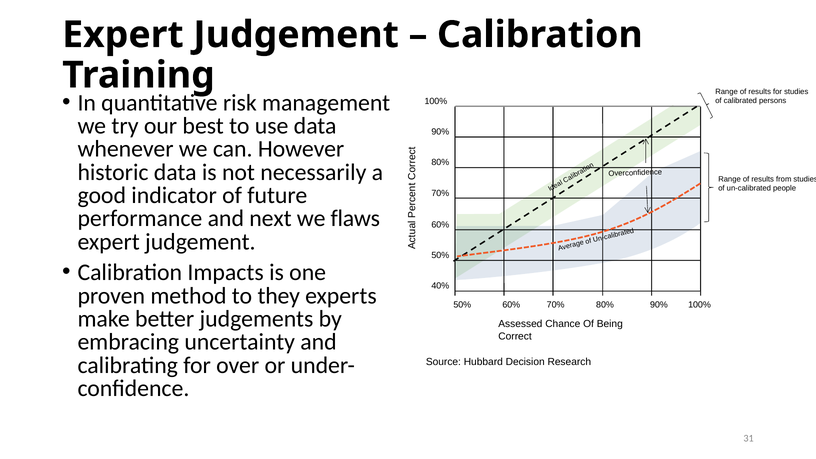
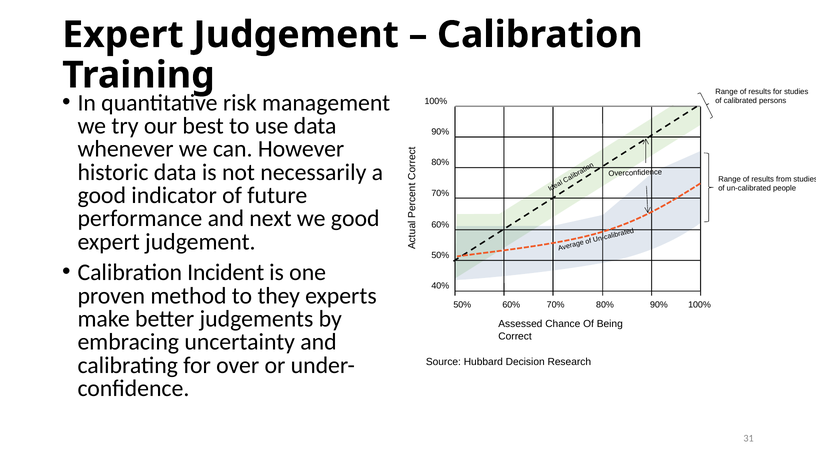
we flaws: flaws -> good
Impacts: Impacts -> Incident
